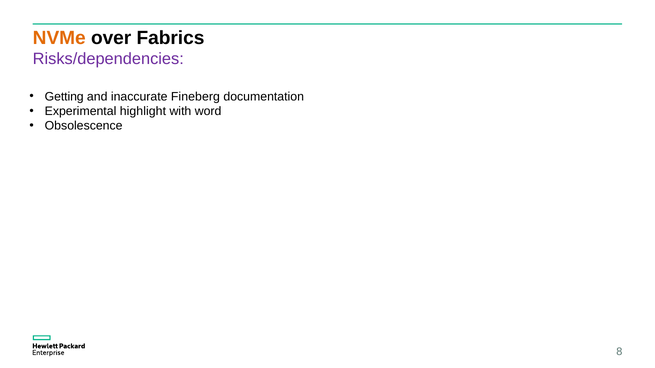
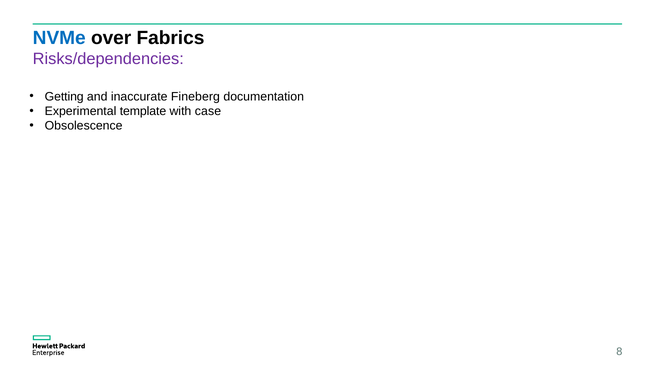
NVMe colour: orange -> blue
highlight: highlight -> template
word: word -> case
